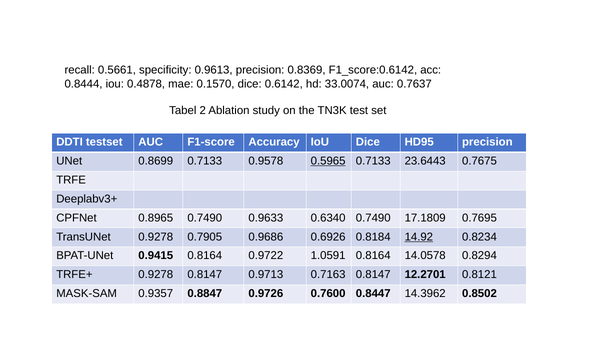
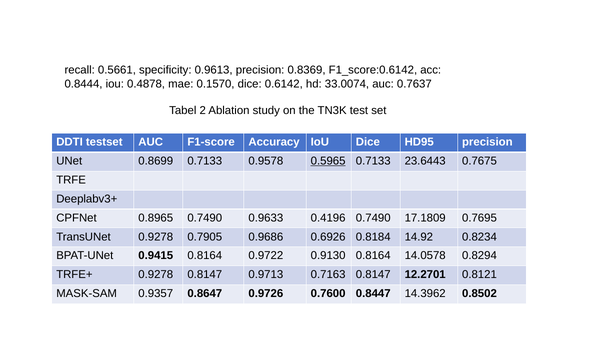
0.6340: 0.6340 -> 0.4196
14.92 underline: present -> none
1.0591: 1.0591 -> 0.9130
0.8847: 0.8847 -> 0.8647
